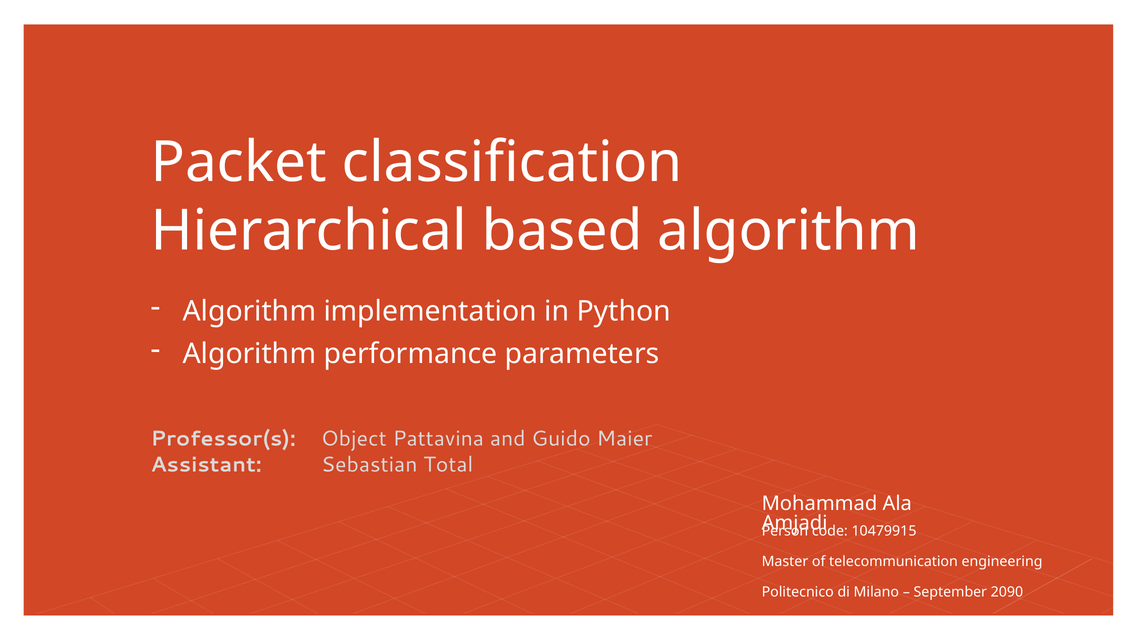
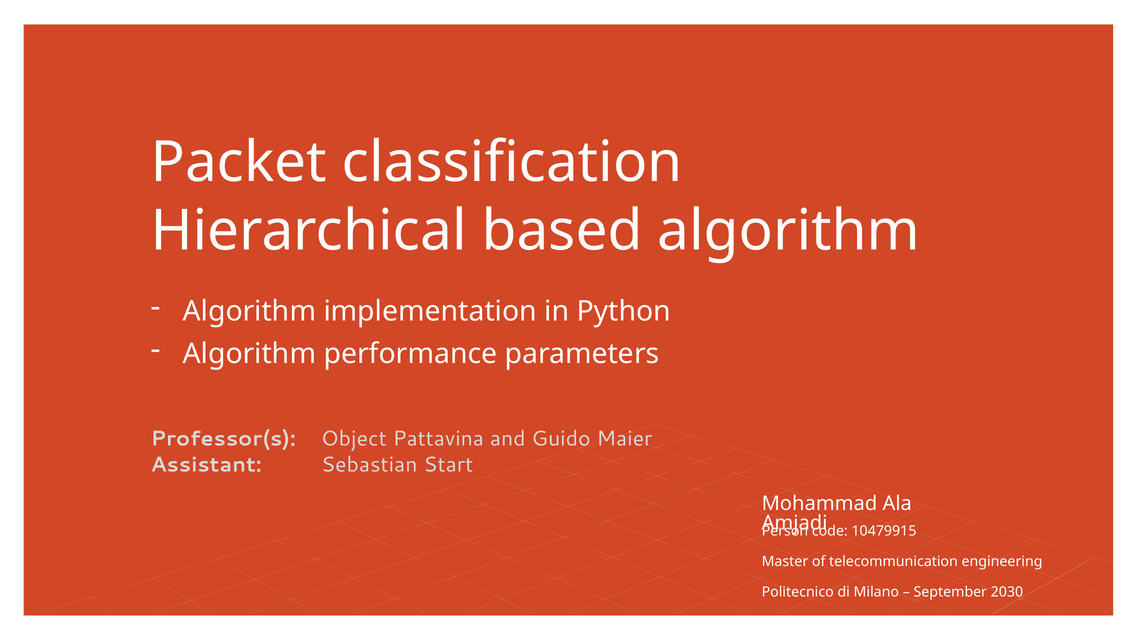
Total: Total -> Start
2090: 2090 -> 2030
